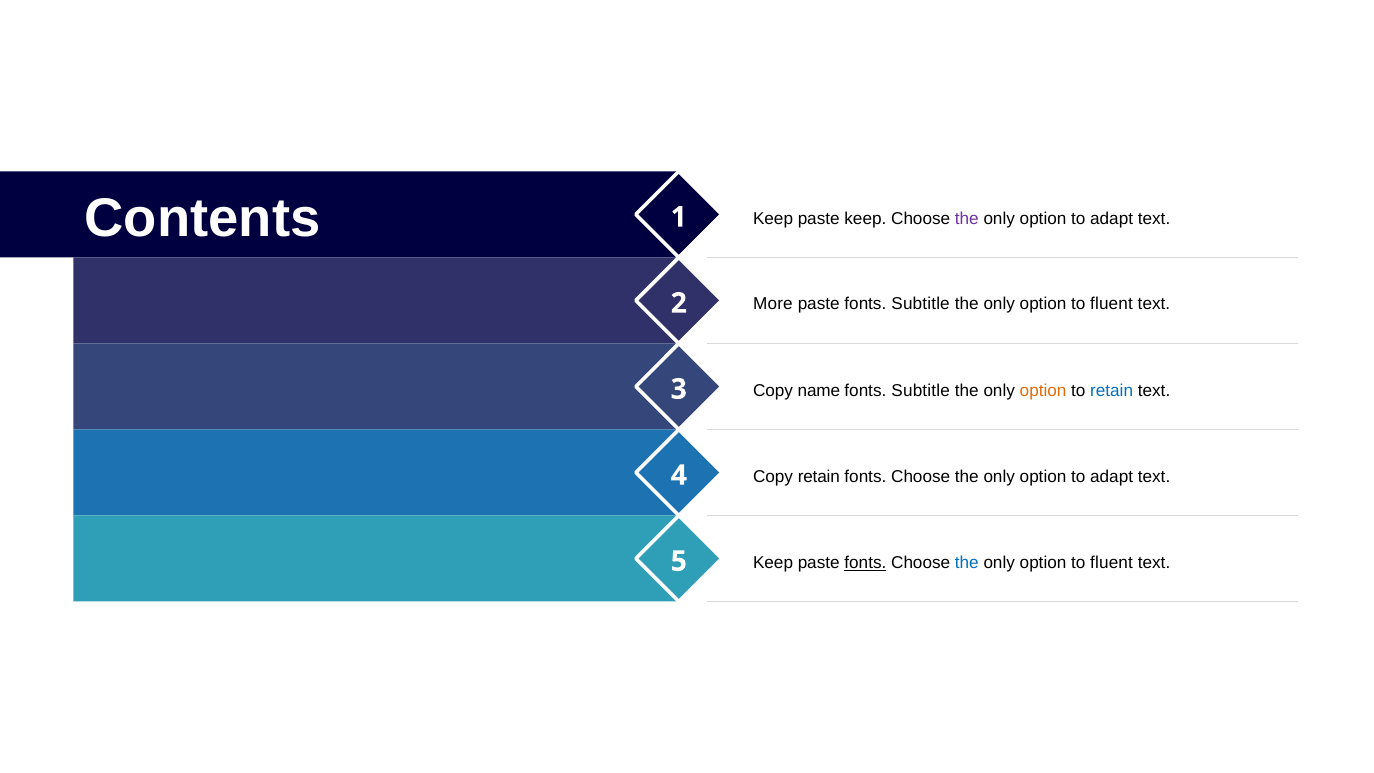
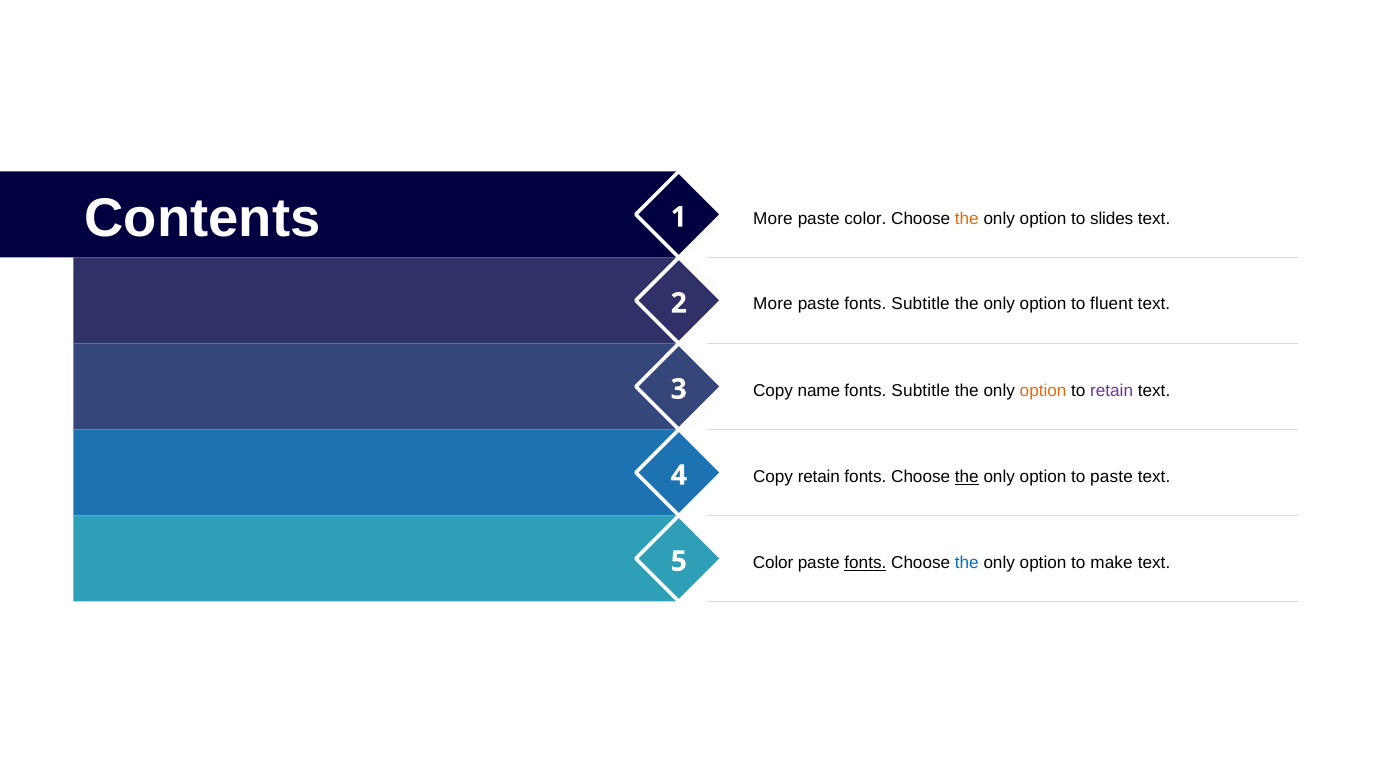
1 Keep: Keep -> More
paste keep: keep -> color
the at (967, 219) colour: purple -> orange
adapt at (1112, 219): adapt -> slides
retain at (1112, 391) colour: blue -> purple
the at (967, 477) underline: none -> present
adapt at (1112, 477): adapt -> paste
Keep at (773, 563): Keep -> Color
fluent at (1112, 563): fluent -> make
